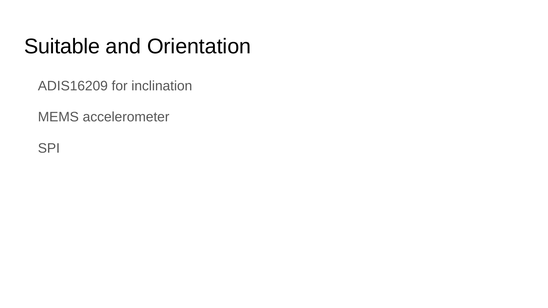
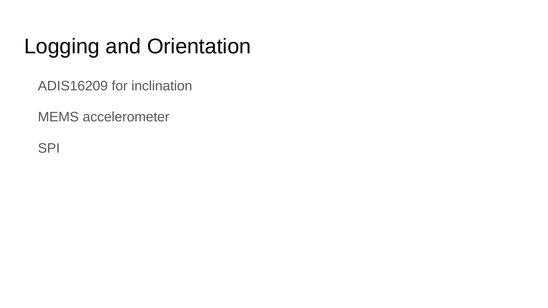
Suitable: Suitable -> Logging
